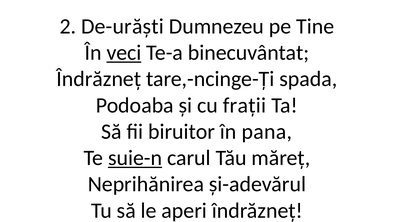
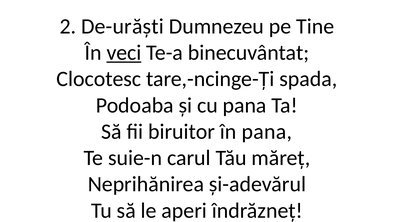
Îndrăzneț at (99, 79): Îndrăzneț -> Clocotesc
cu frații: frații -> pana
suie-n underline: present -> none
